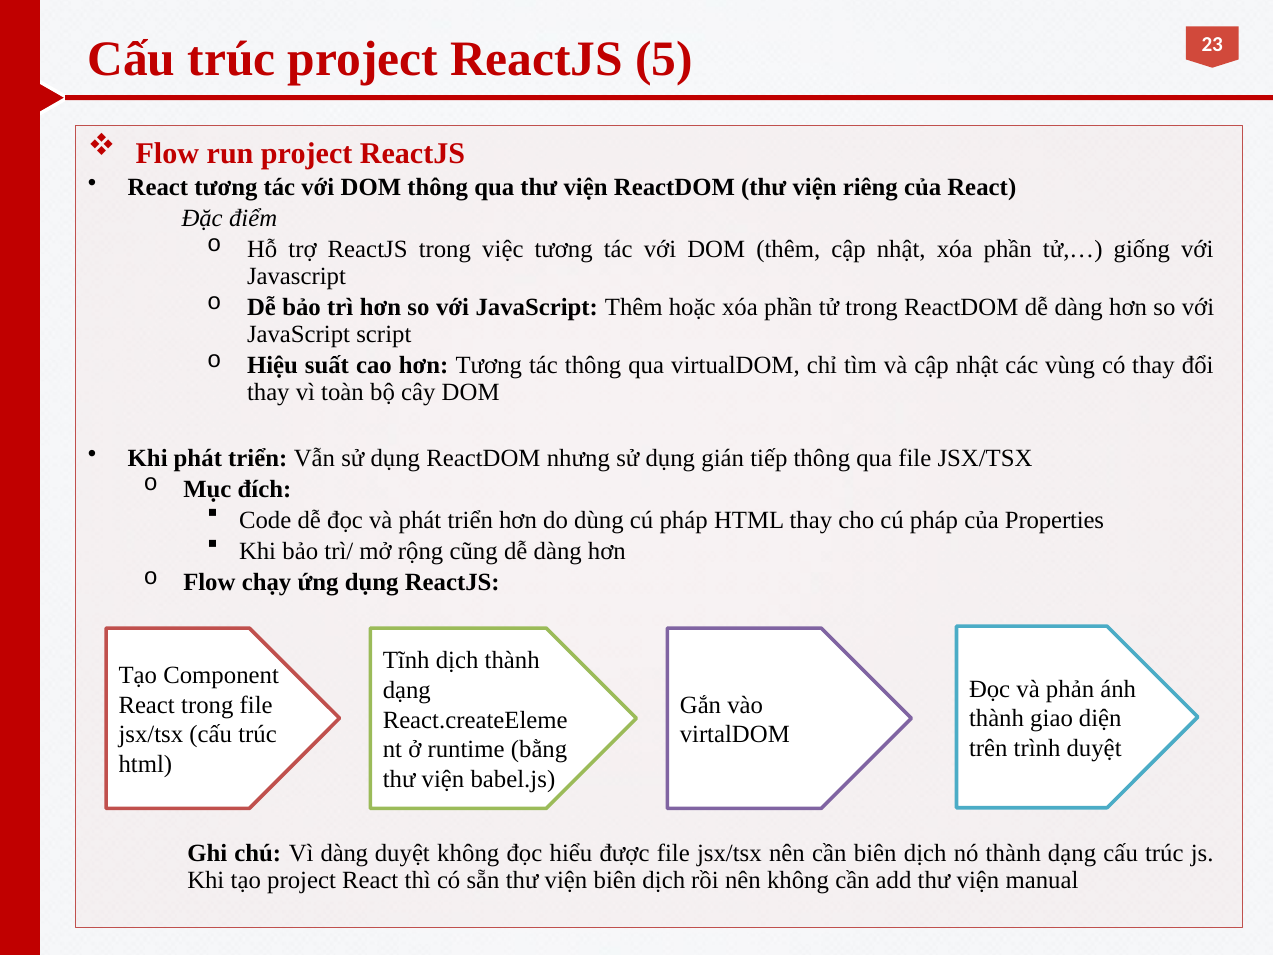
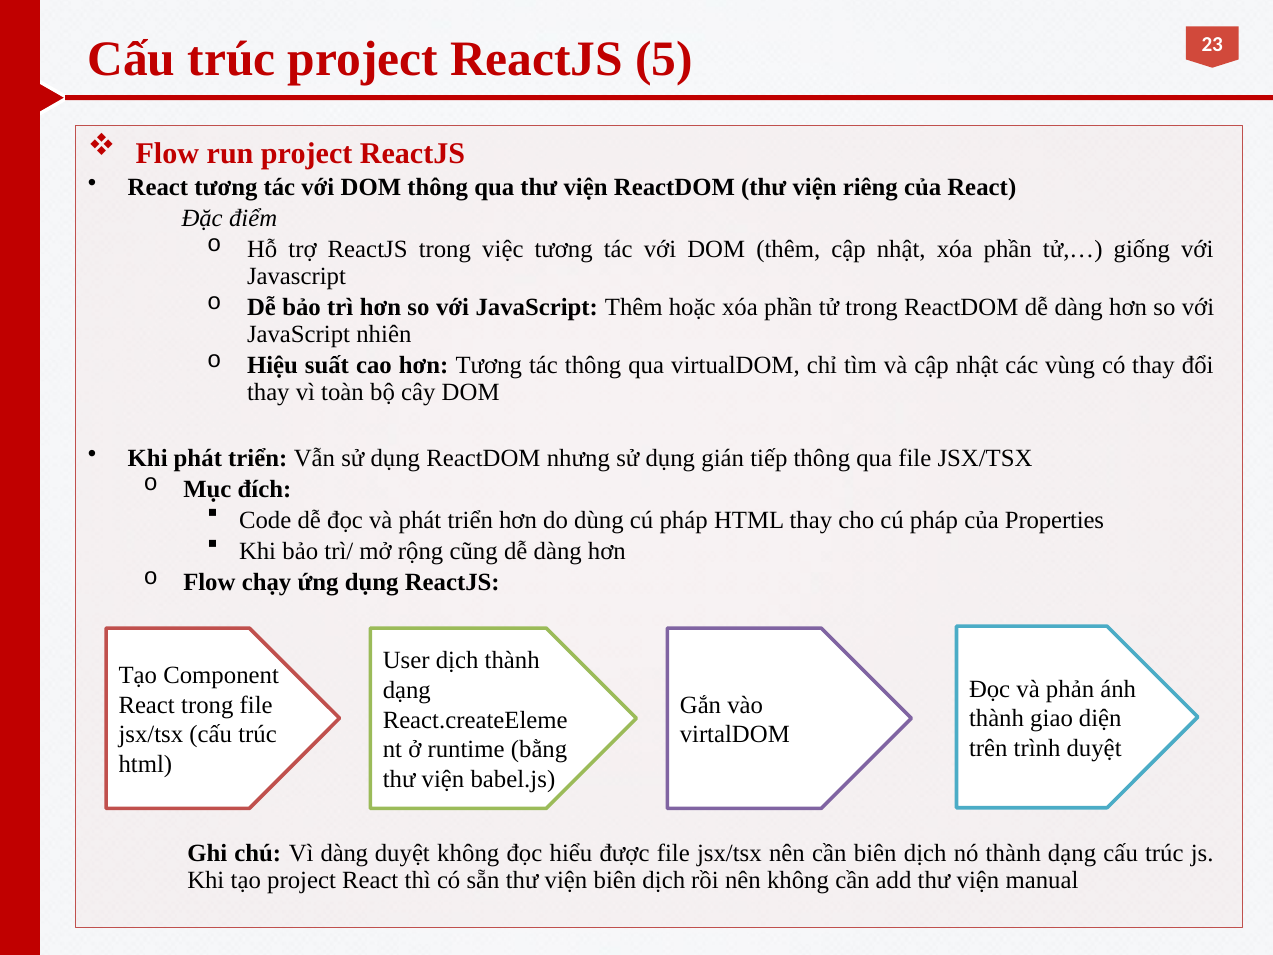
script: script -> nhiên
Tĩnh: Tĩnh -> User
